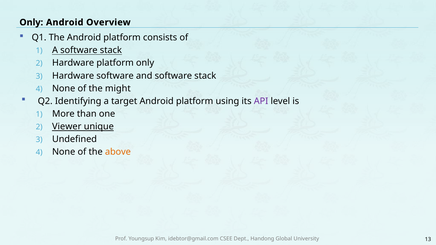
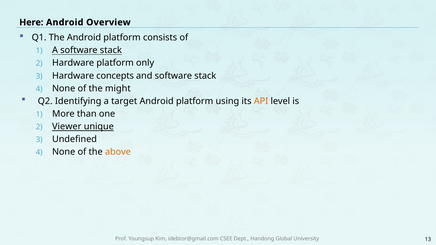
Only at (31, 22): Only -> Here
Hardware software: software -> concepts
API colour: purple -> orange
